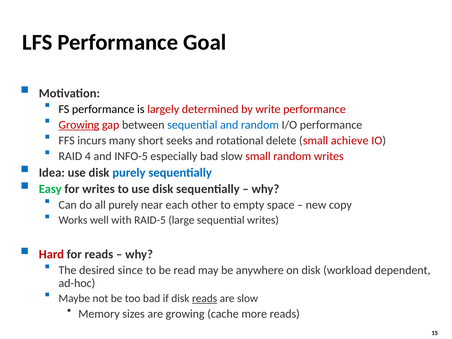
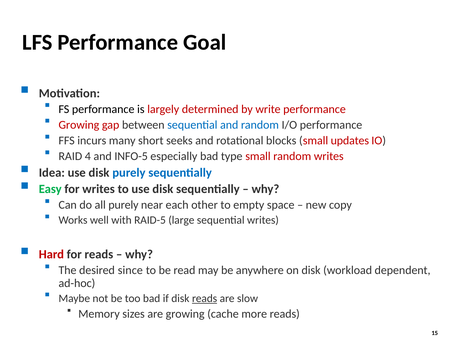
Growing at (79, 125) underline: present -> none
delete: delete -> blocks
achieve: achieve -> updates
bad slow: slow -> type
